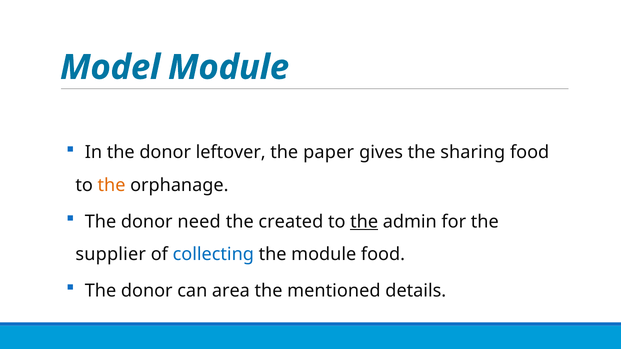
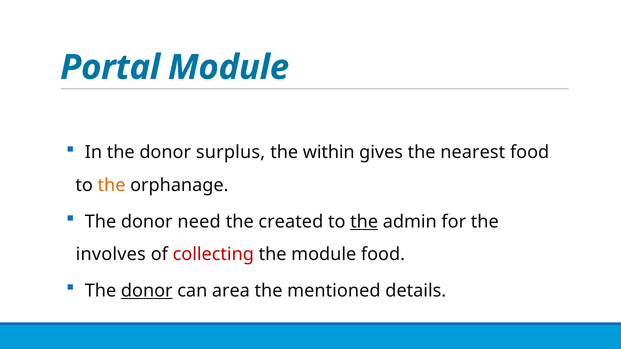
Model: Model -> Portal
leftover: leftover -> surplus
paper: paper -> within
sharing: sharing -> nearest
supplier: supplier -> involves
collecting colour: blue -> red
donor at (147, 291) underline: none -> present
